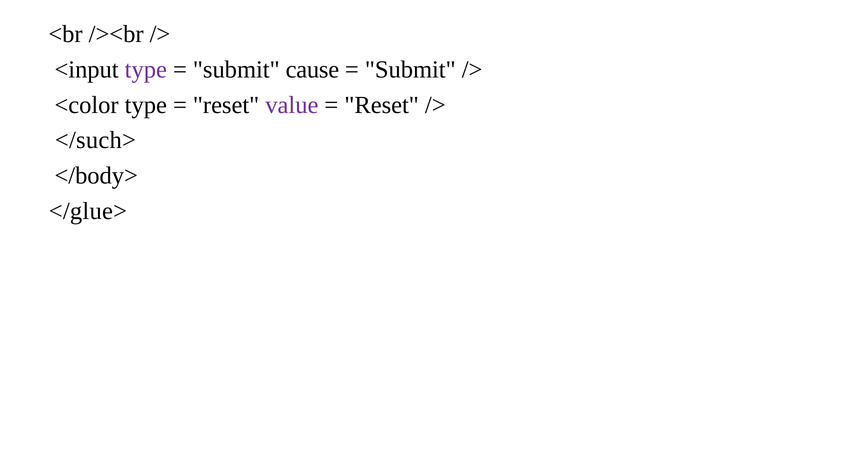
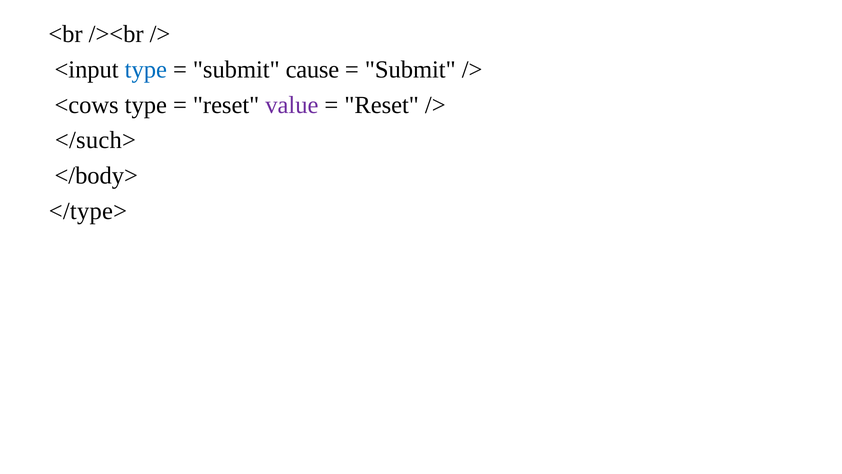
type at (146, 70) colour: purple -> blue
<color: <color -> <cows
</glue>: </glue> -> </type>
